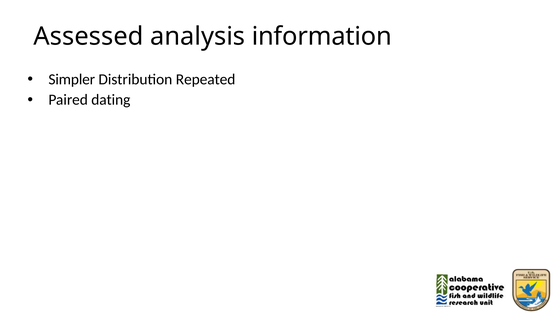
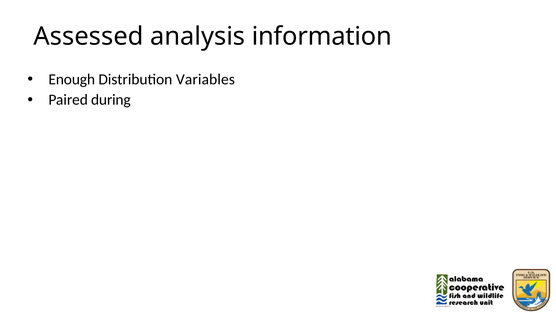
Simpler: Simpler -> Enough
Repeated: Repeated -> Variables
dating: dating -> during
